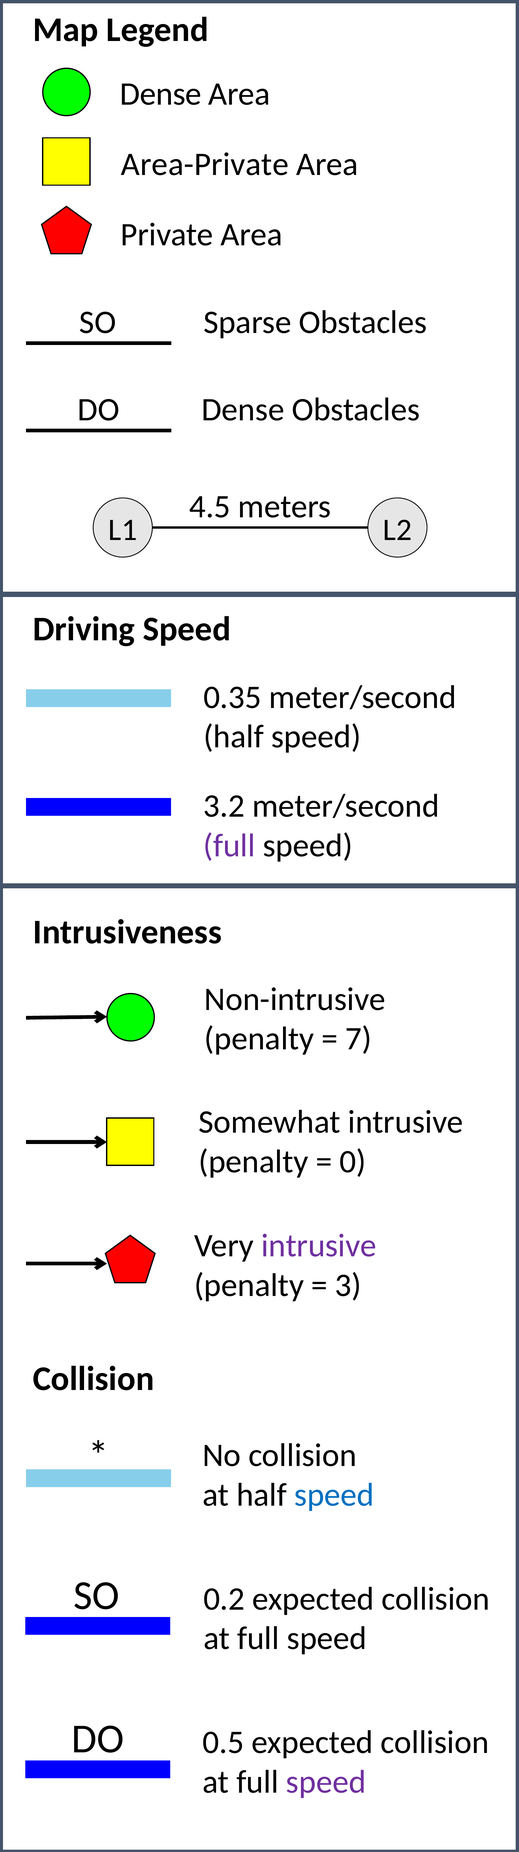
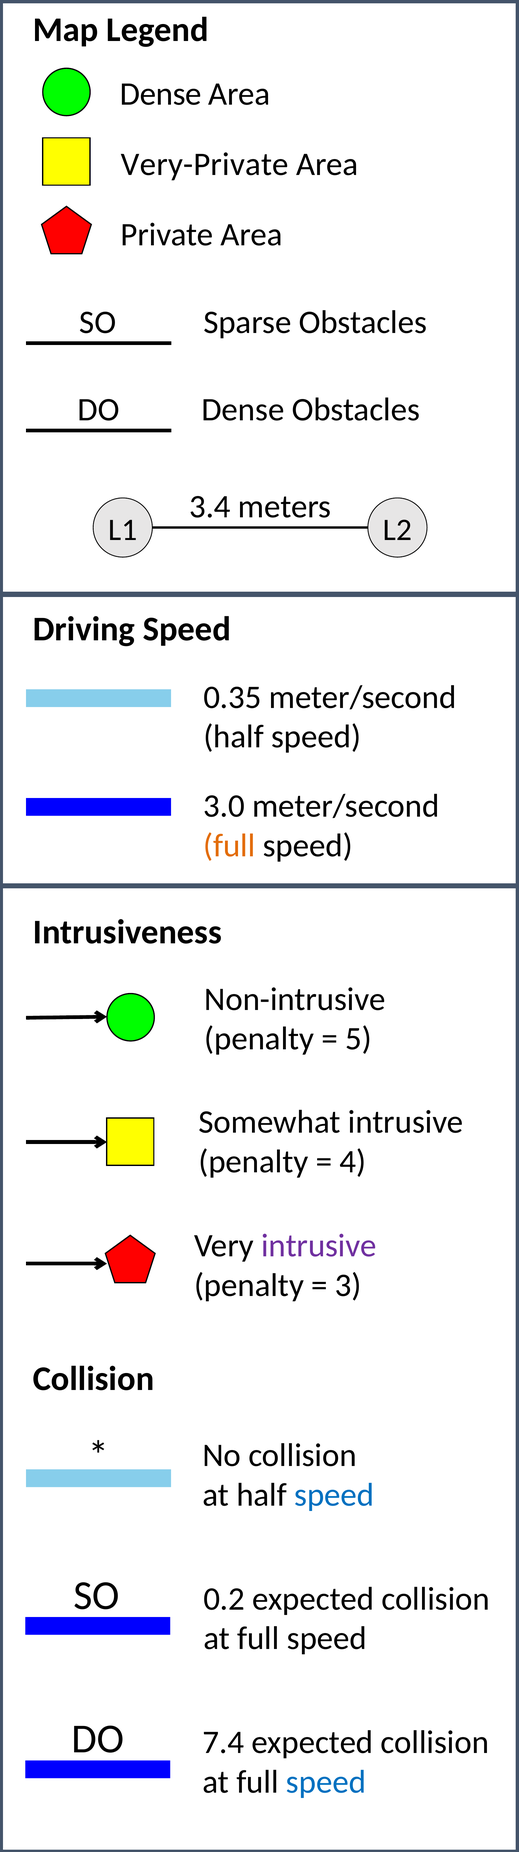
Area-Private: Area-Private -> Very-Private
4.5: 4.5 -> 3.4
3.2: 3.2 -> 3.0
full at (229, 845) colour: purple -> orange
7: 7 -> 5
0: 0 -> 4
0.5: 0.5 -> 7.4
speed at (326, 1781) colour: purple -> blue
